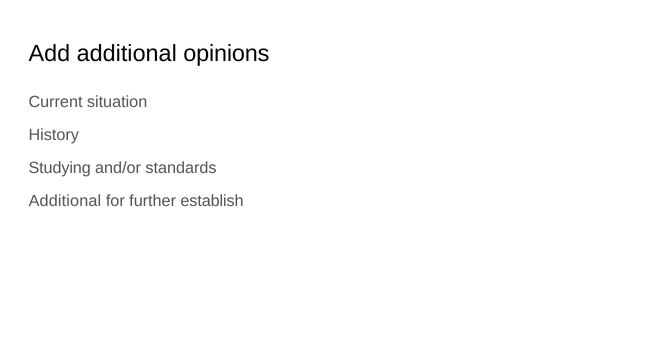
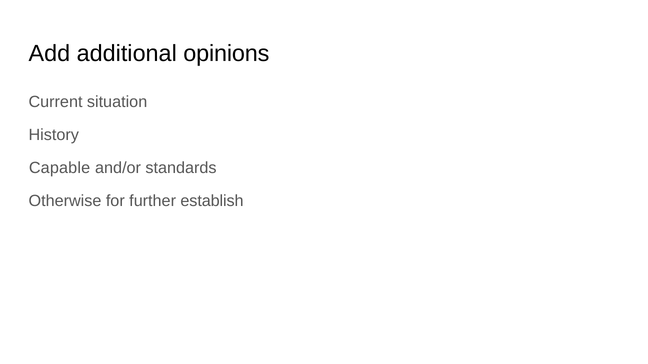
Studying: Studying -> Capable
Additional at (65, 201): Additional -> Otherwise
